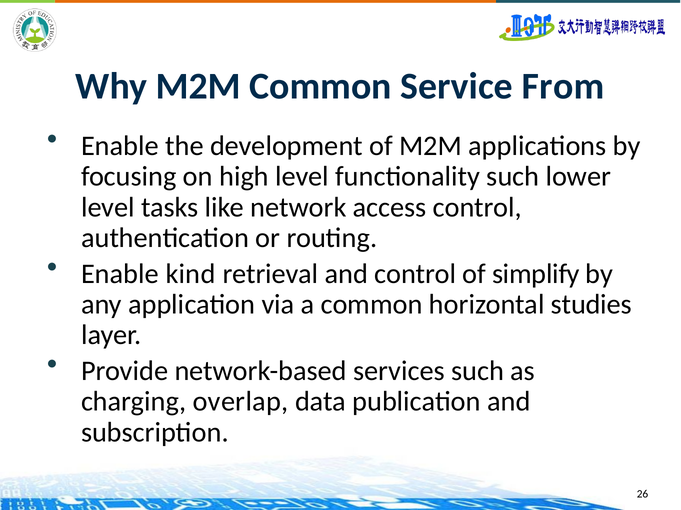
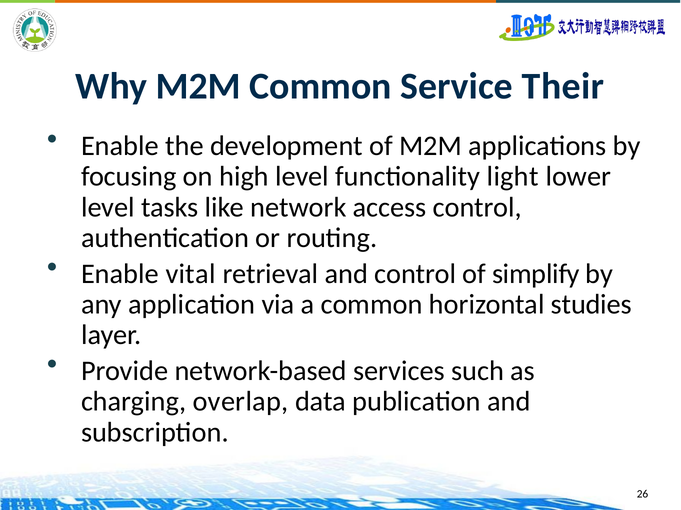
From: From -> Their
functionality such: such -> light
kind: kind -> vital
